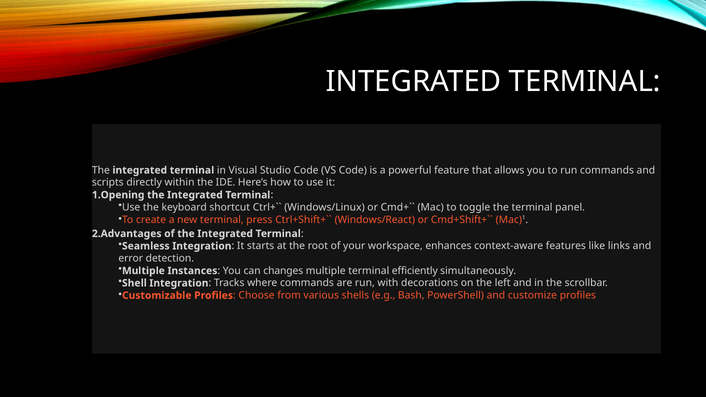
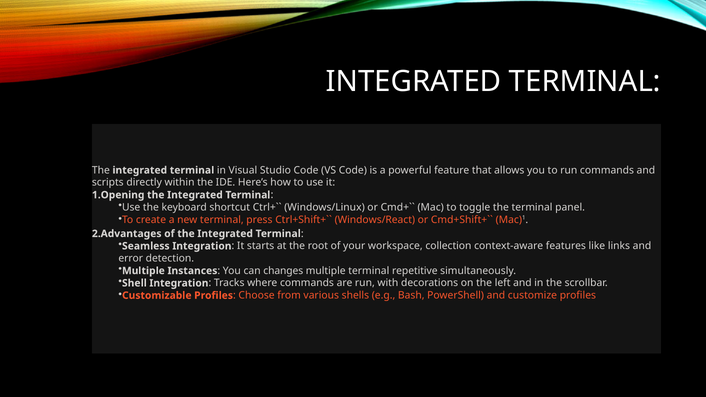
enhances: enhances -> collection
efficiently: efficiently -> repetitive
